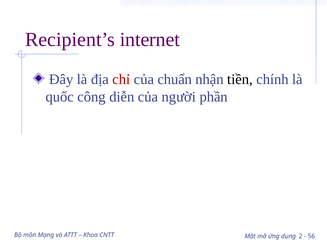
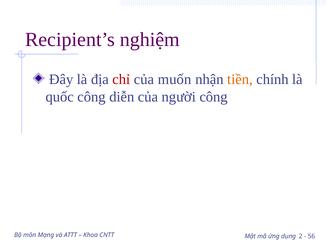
internet: internet -> nghiệm
chuẩn: chuẩn -> muốn
tiền colour: black -> orange
người phần: phần -> công
